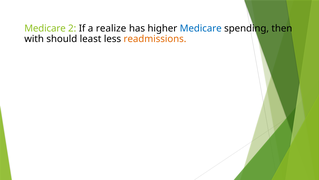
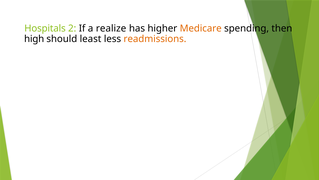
Medicare at (45, 28): Medicare -> Hospitals
Medicare at (201, 28) colour: blue -> orange
with: with -> high
